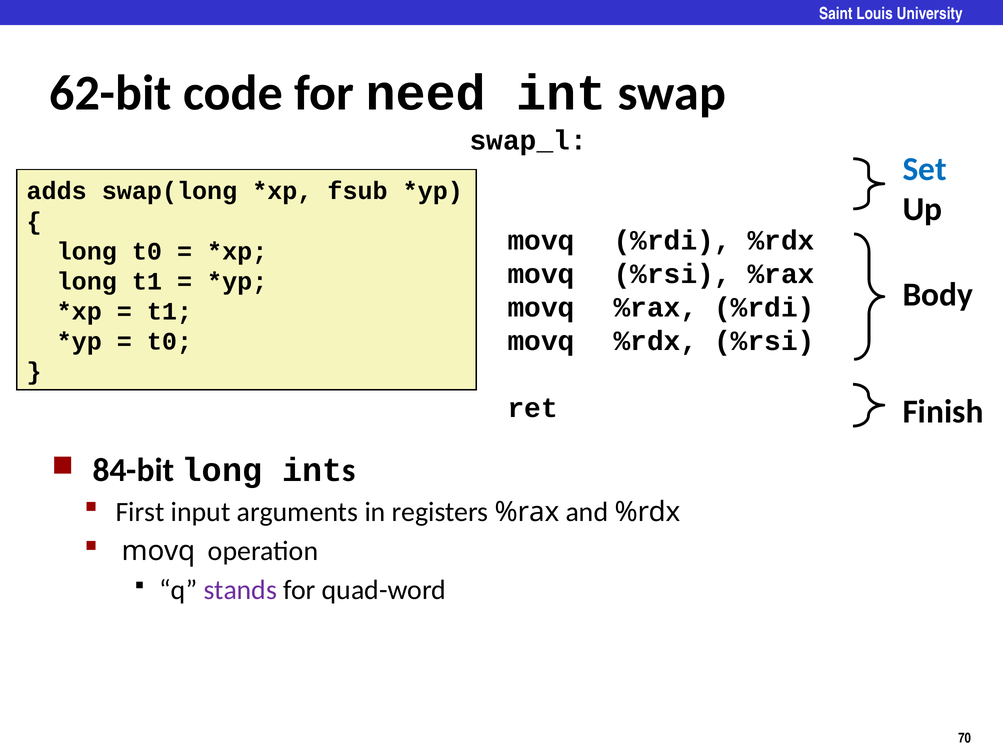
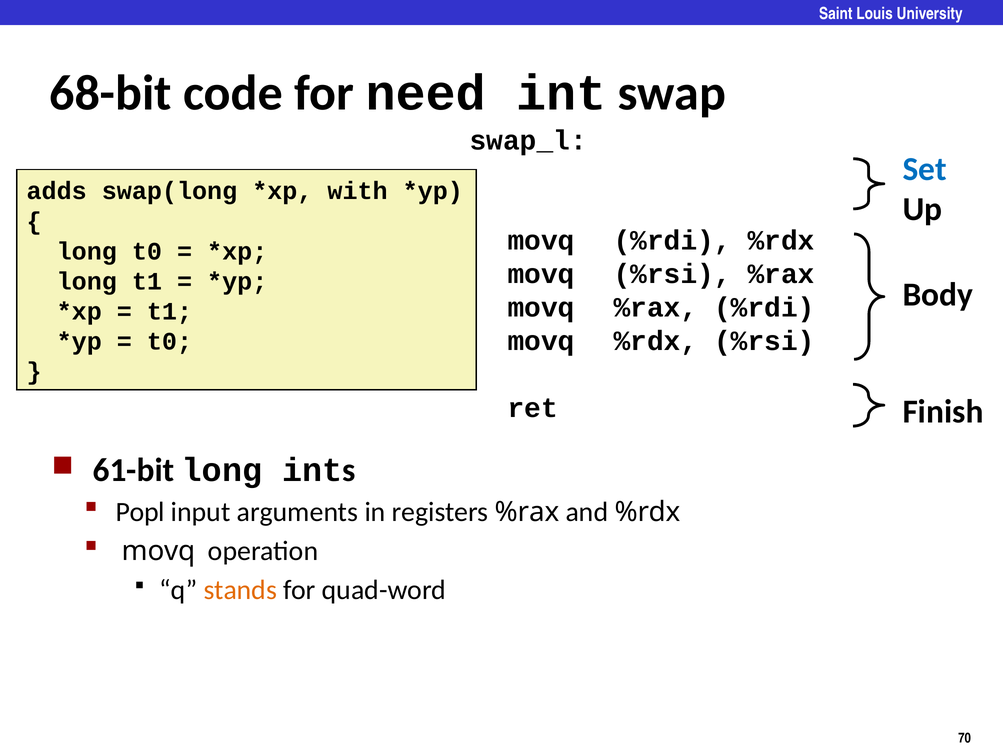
62-bit: 62-bit -> 68-bit
fsub: fsub -> with
84-bit: 84-bit -> 61-bit
First: First -> Popl
stands colour: purple -> orange
